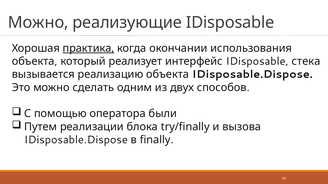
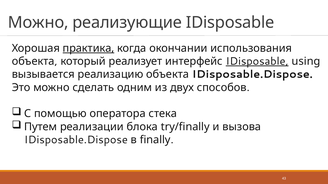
IDisposable at (257, 61) underline: none -> present
стека: стека -> using
были: были -> стека
